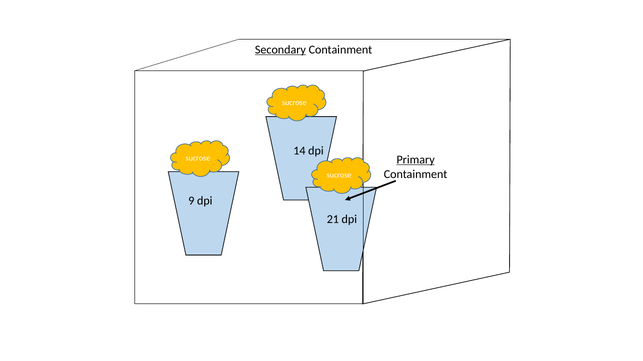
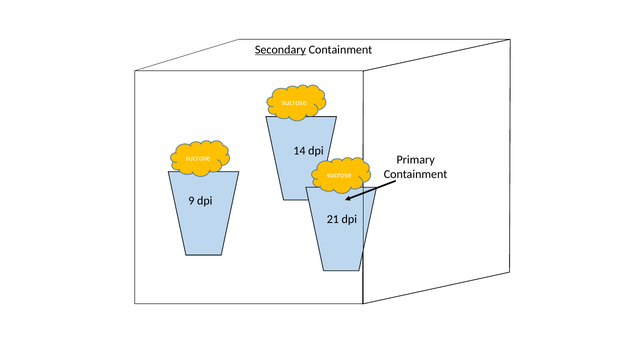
Primary underline: present -> none
